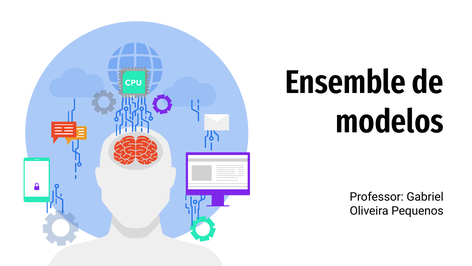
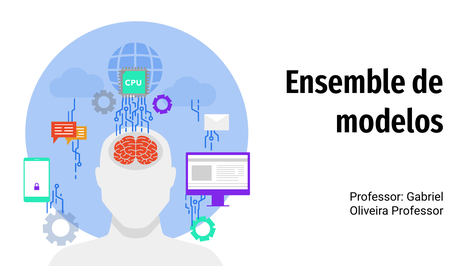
Oliveira Pequenos: Pequenos -> Professor
